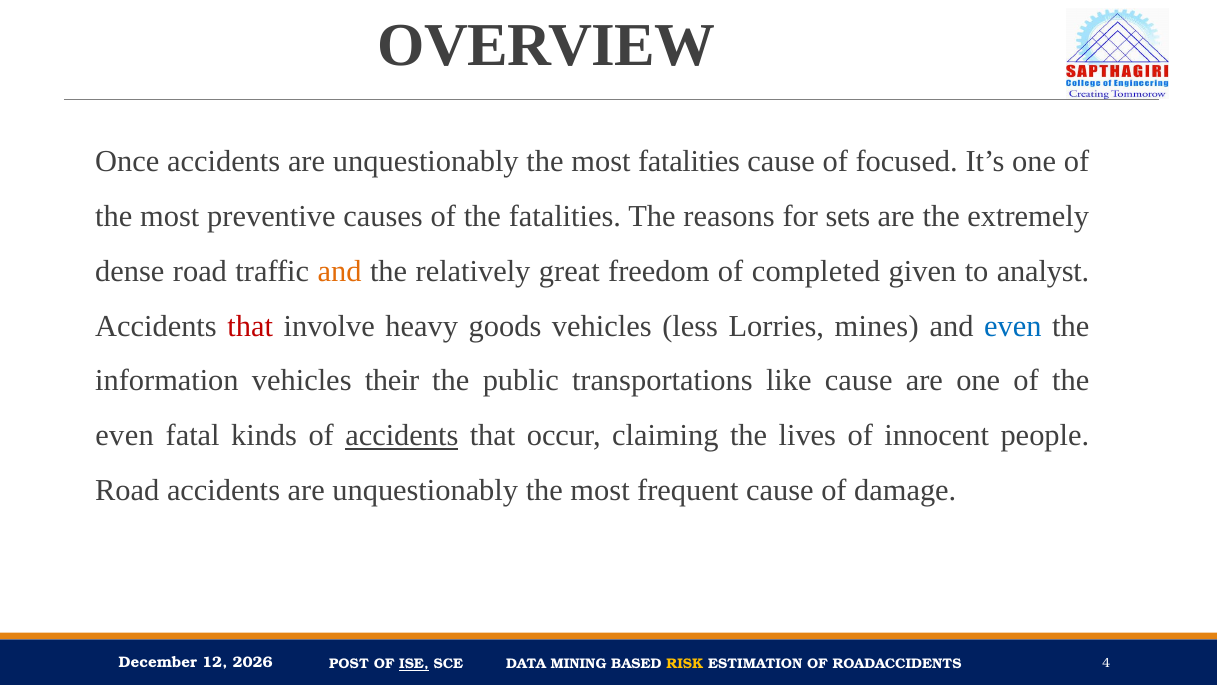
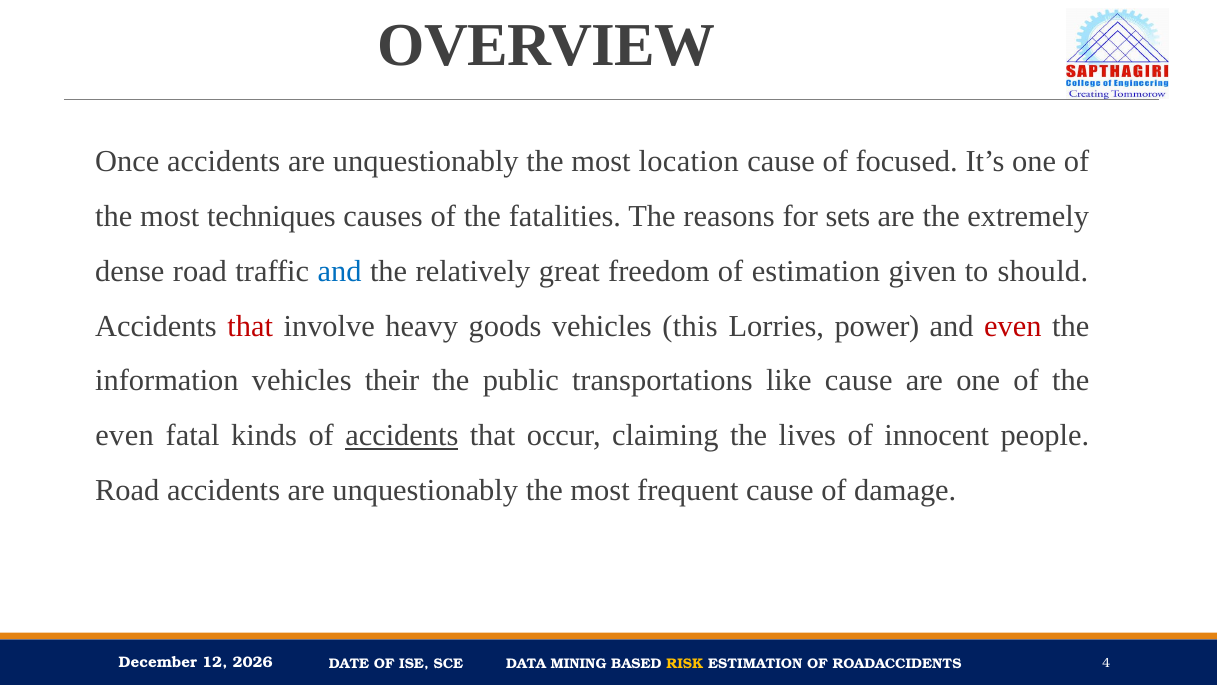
most fatalities: fatalities -> location
preventive: preventive -> techniques
and at (340, 271) colour: orange -> blue
of completed: completed -> estimation
analyst: analyst -> should
less: less -> this
mines: mines -> power
even at (1013, 326) colour: blue -> red
POST: POST -> DATE
ISE underline: present -> none
